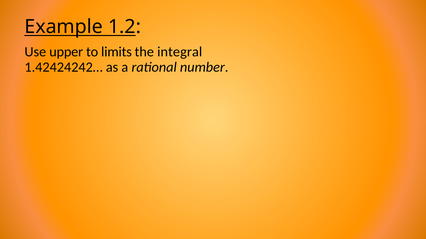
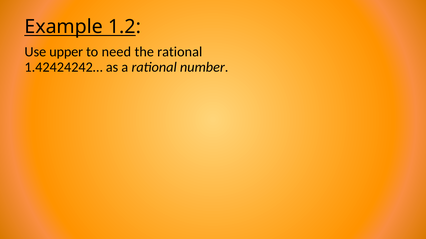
limits: limits -> need
the integral: integral -> rational
